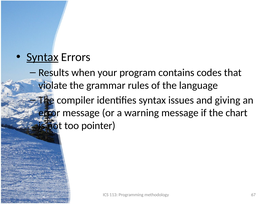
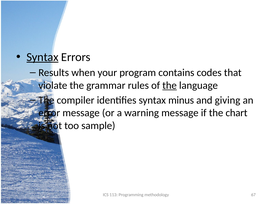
the at (170, 85) underline: none -> present
issues: issues -> minus
pointer: pointer -> sample
